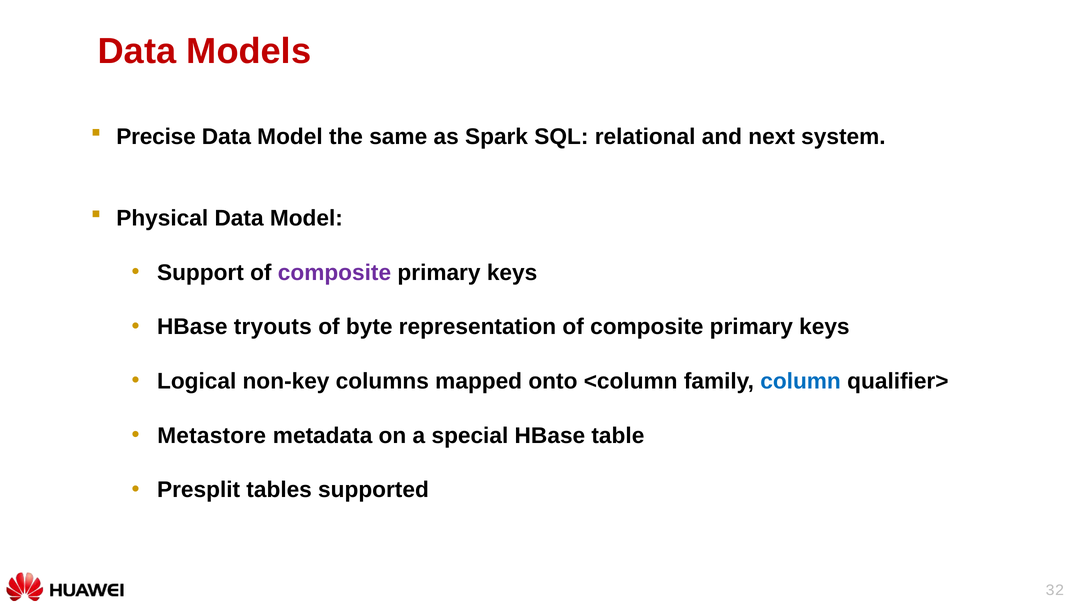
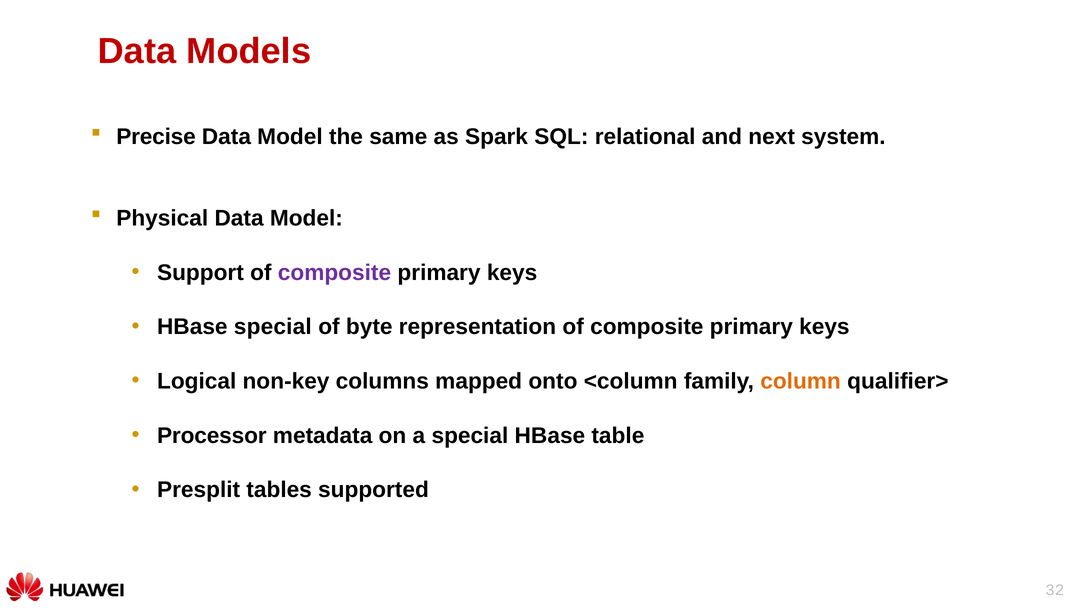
HBase tryouts: tryouts -> special
column colour: blue -> orange
Metastore: Metastore -> Processor
